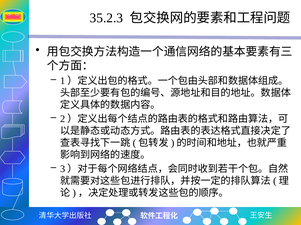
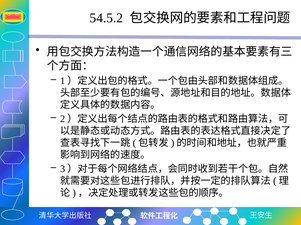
35.2.3: 35.2.3 -> 54.5.2
